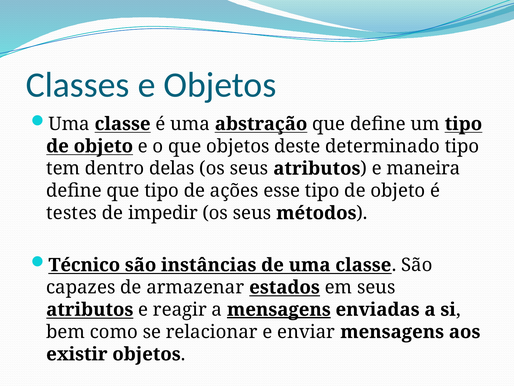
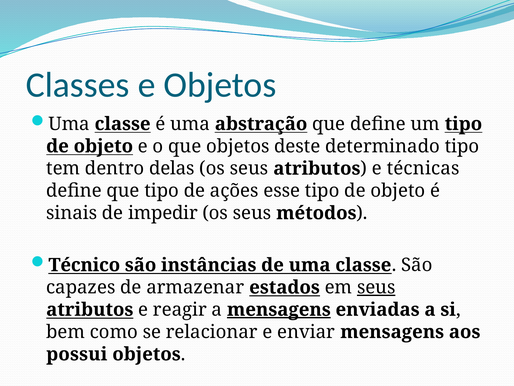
maneira: maneira -> técnicas
testes: testes -> sinais
seus at (376, 287) underline: none -> present
existir: existir -> possui
